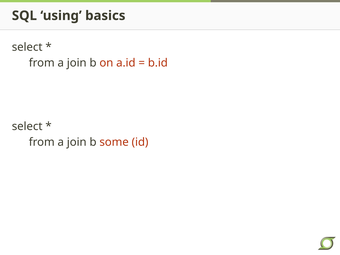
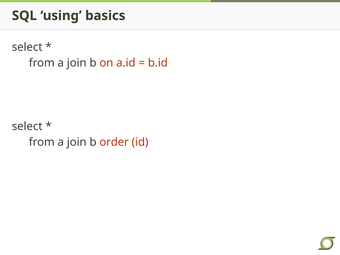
some: some -> order
